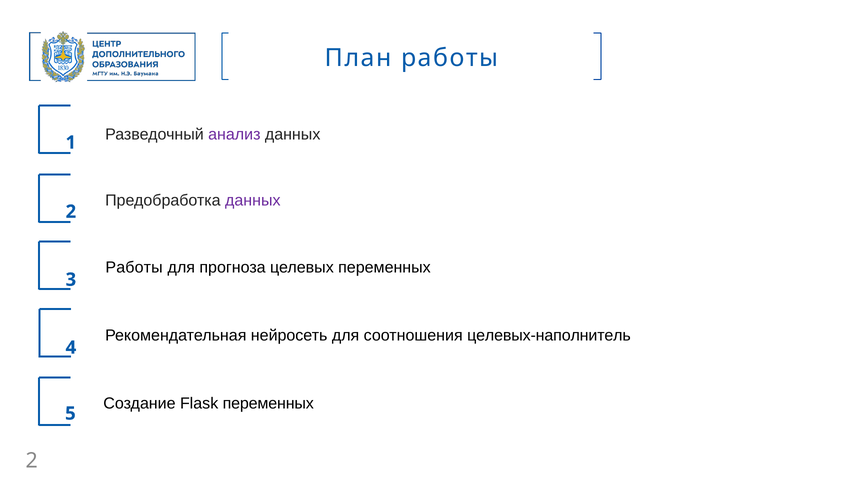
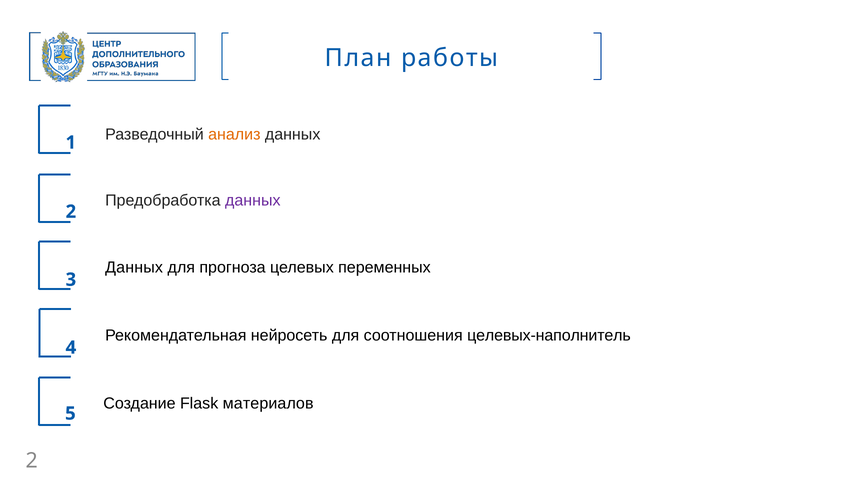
анализ colour: purple -> orange
Работы at (134, 268): Работы -> Данных
Flask переменных: переменных -> материалов
